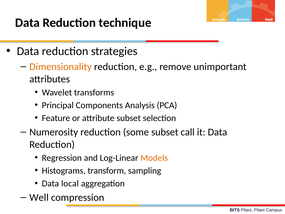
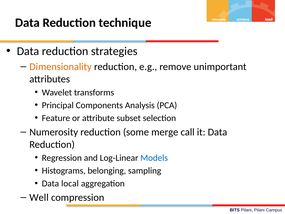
some subset: subset -> merge
Models colour: orange -> blue
transform: transform -> belonging
